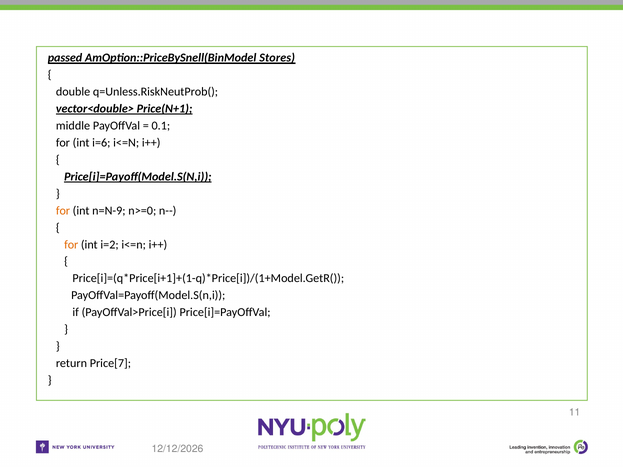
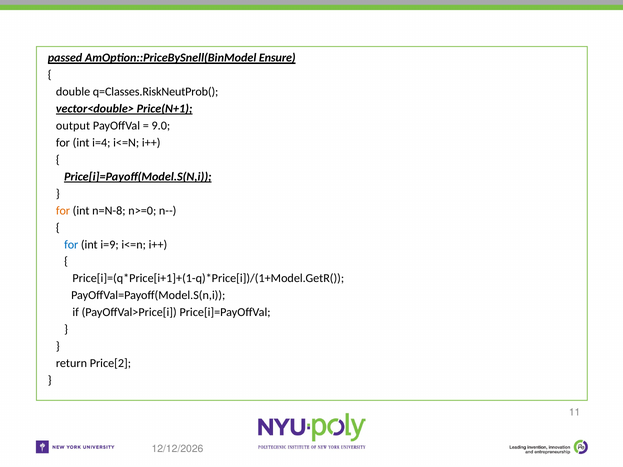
Stores: Stores -> Ensure
q=Unless.RiskNeutProb(: q=Unless.RiskNeutProb( -> q=Classes.RiskNeutProb(
middle: middle -> output
0.1: 0.1 -> 9.0
i=6: i=6 -> i=4
n=N-9: n=N-9 -> n=N-8
for at (71, 245) colour: orange -> blue
i=2: i=2 -> i=9
Price[7: Price[7 -> Price[2
